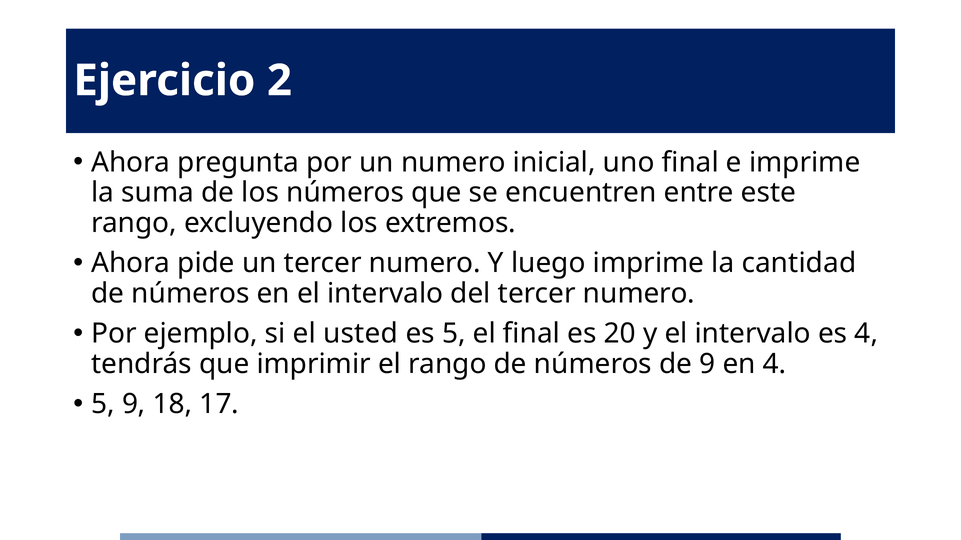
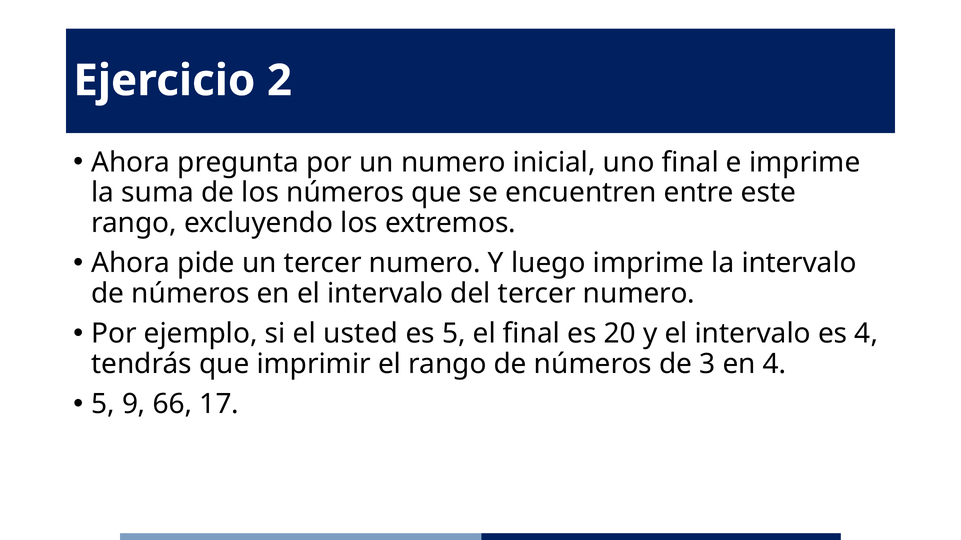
la cantidad: cantidad -> intervalo
de 9: 9 -> 3
18: 18 -> 66
